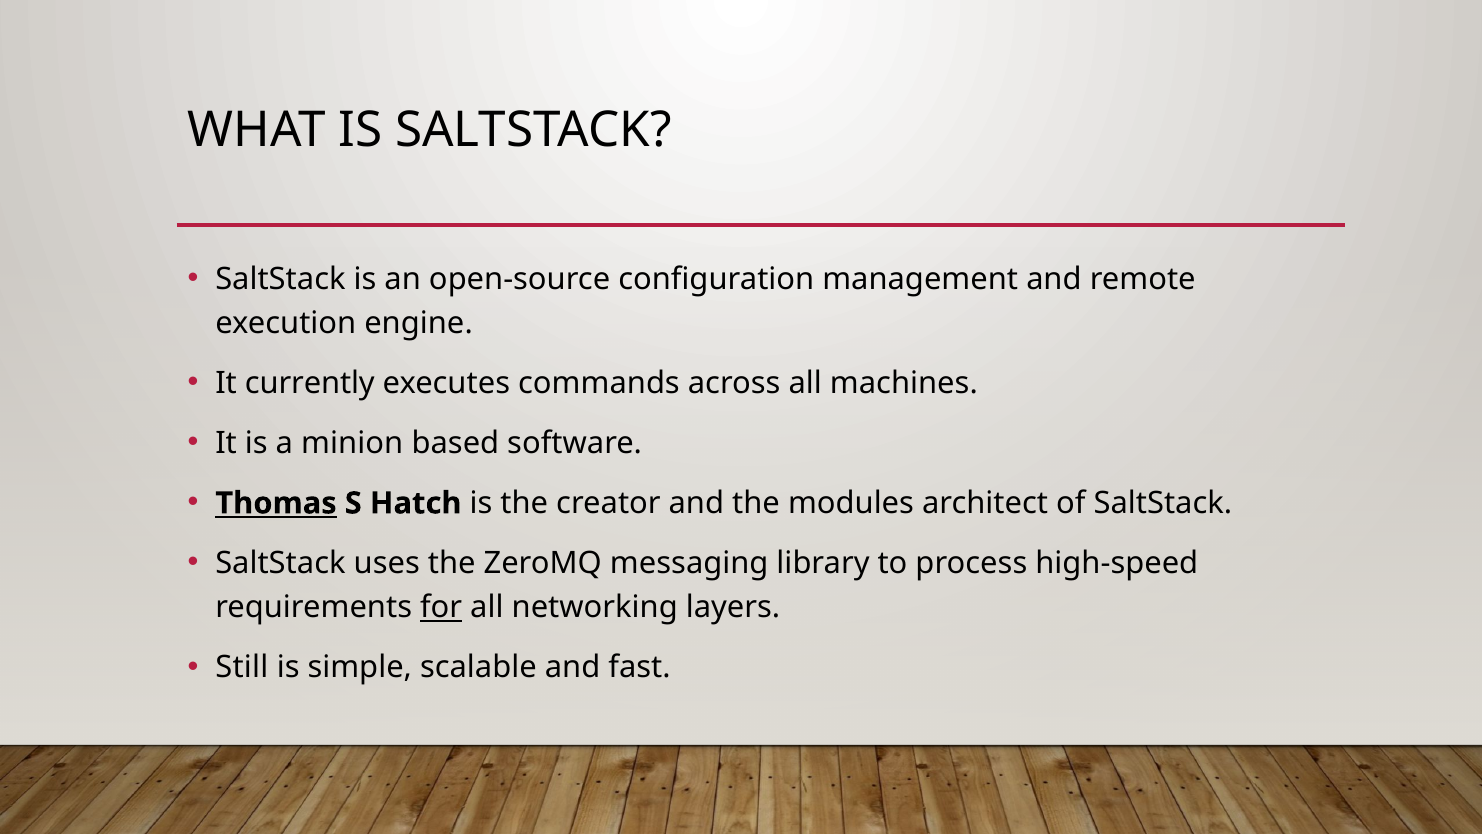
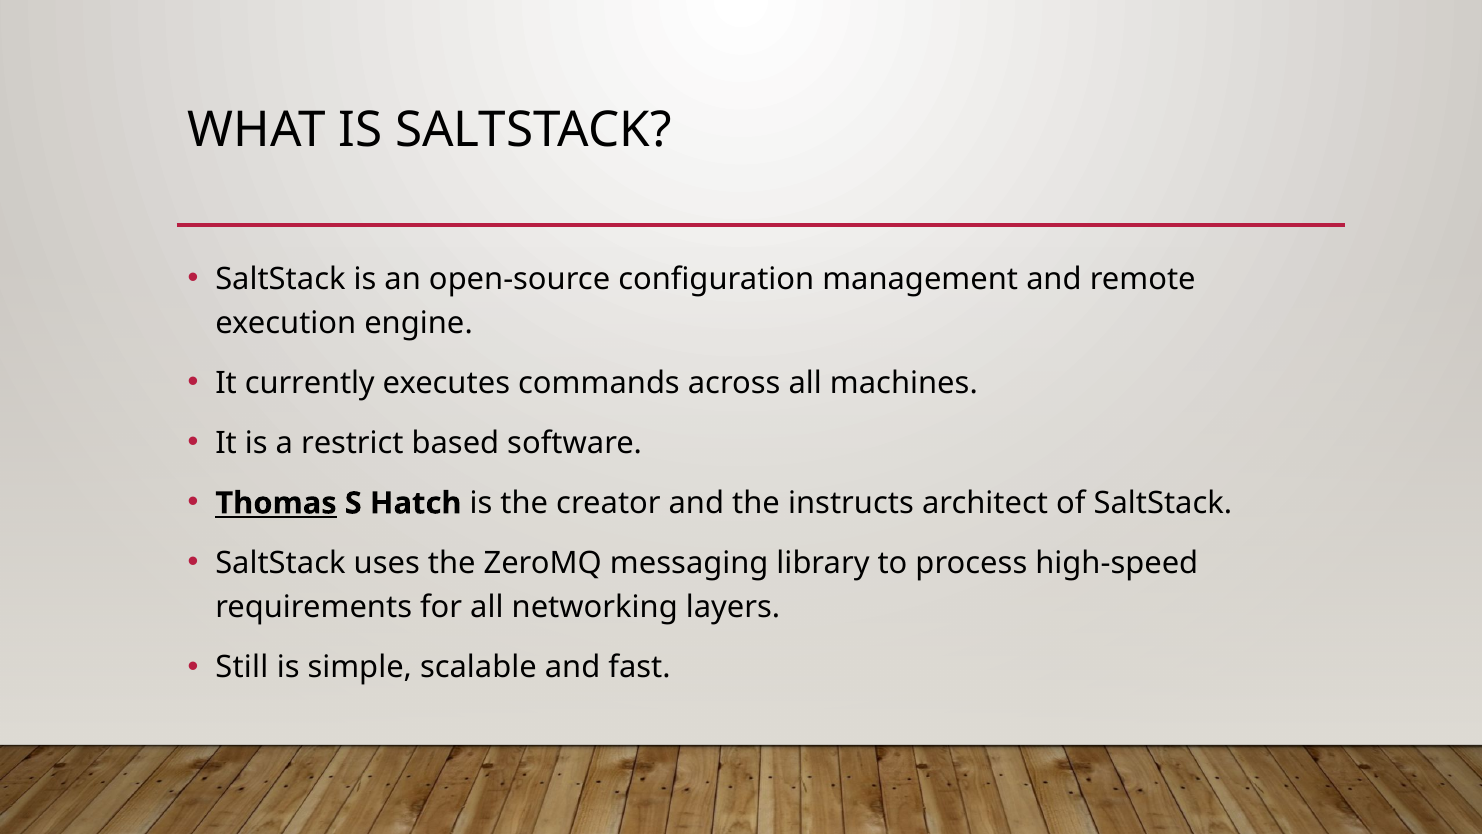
minion: minion -> restrict
modules: modules -> instructs
for underline: present -> none
